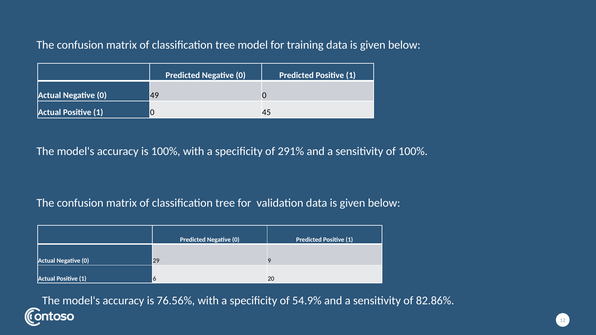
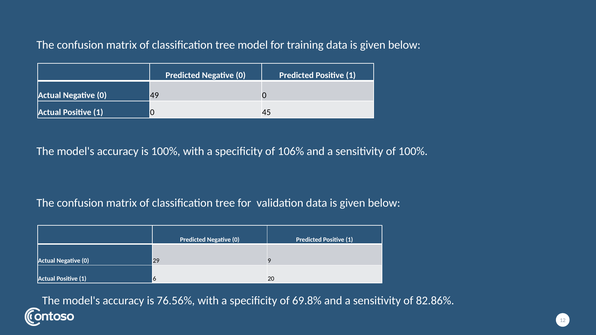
291%: 291% -> 106%
54.9%: 54.9% -> 69.8%
